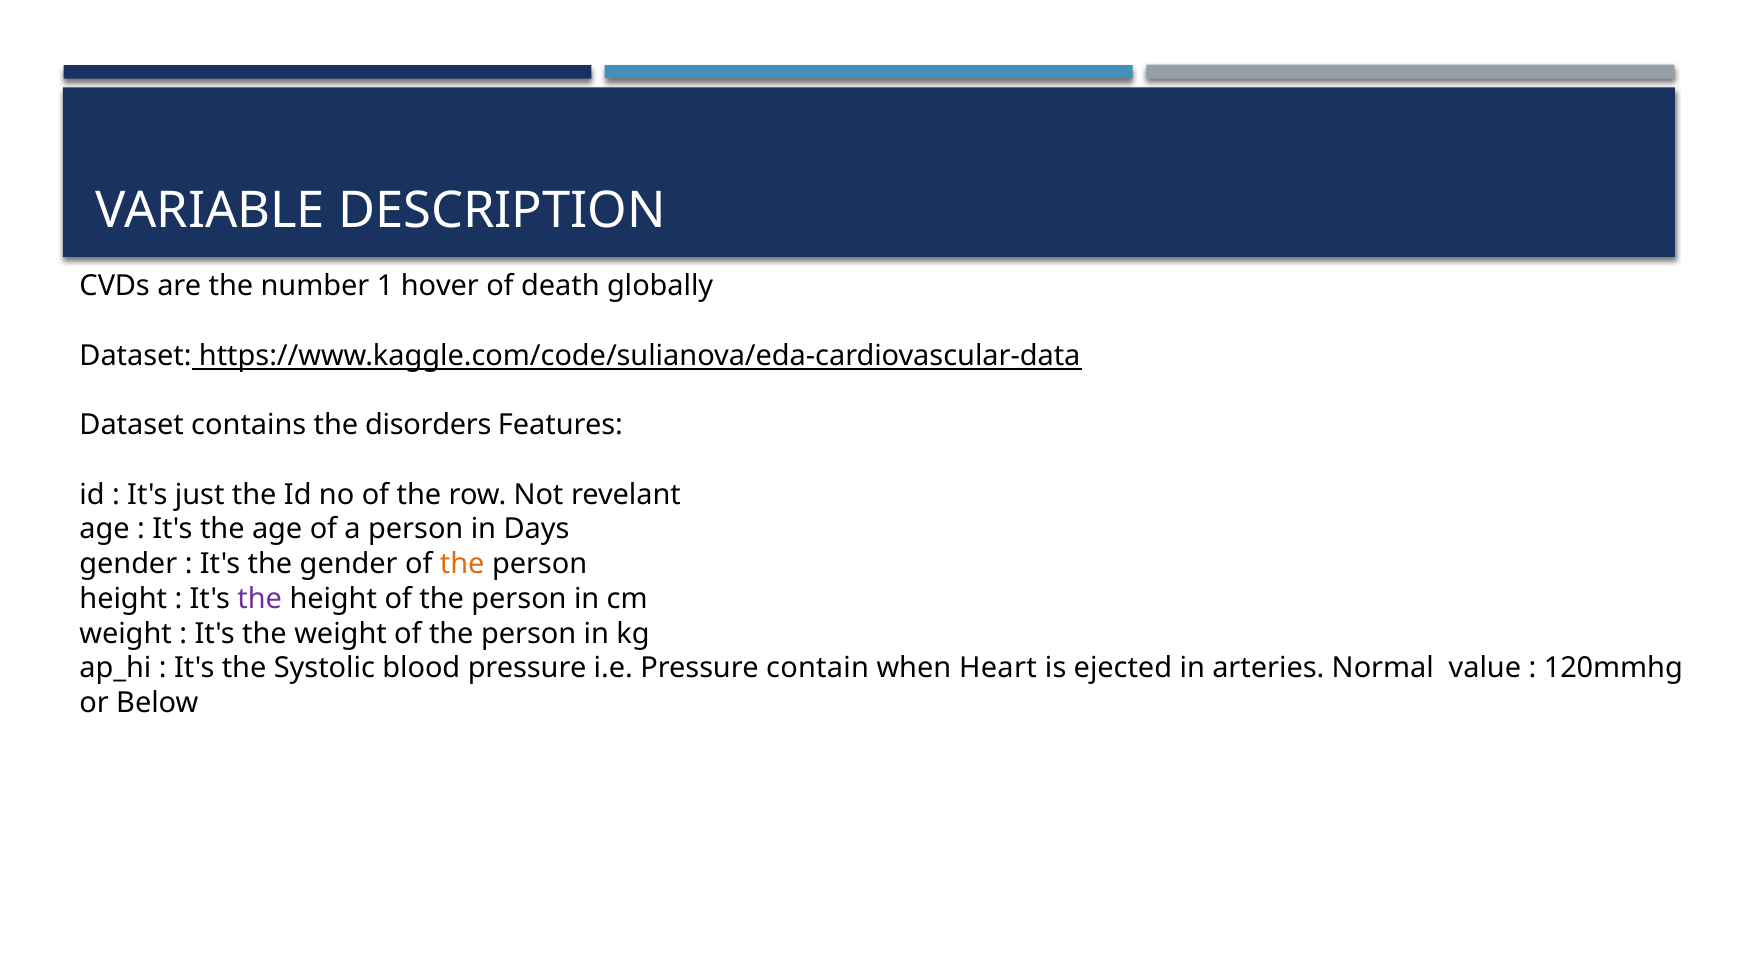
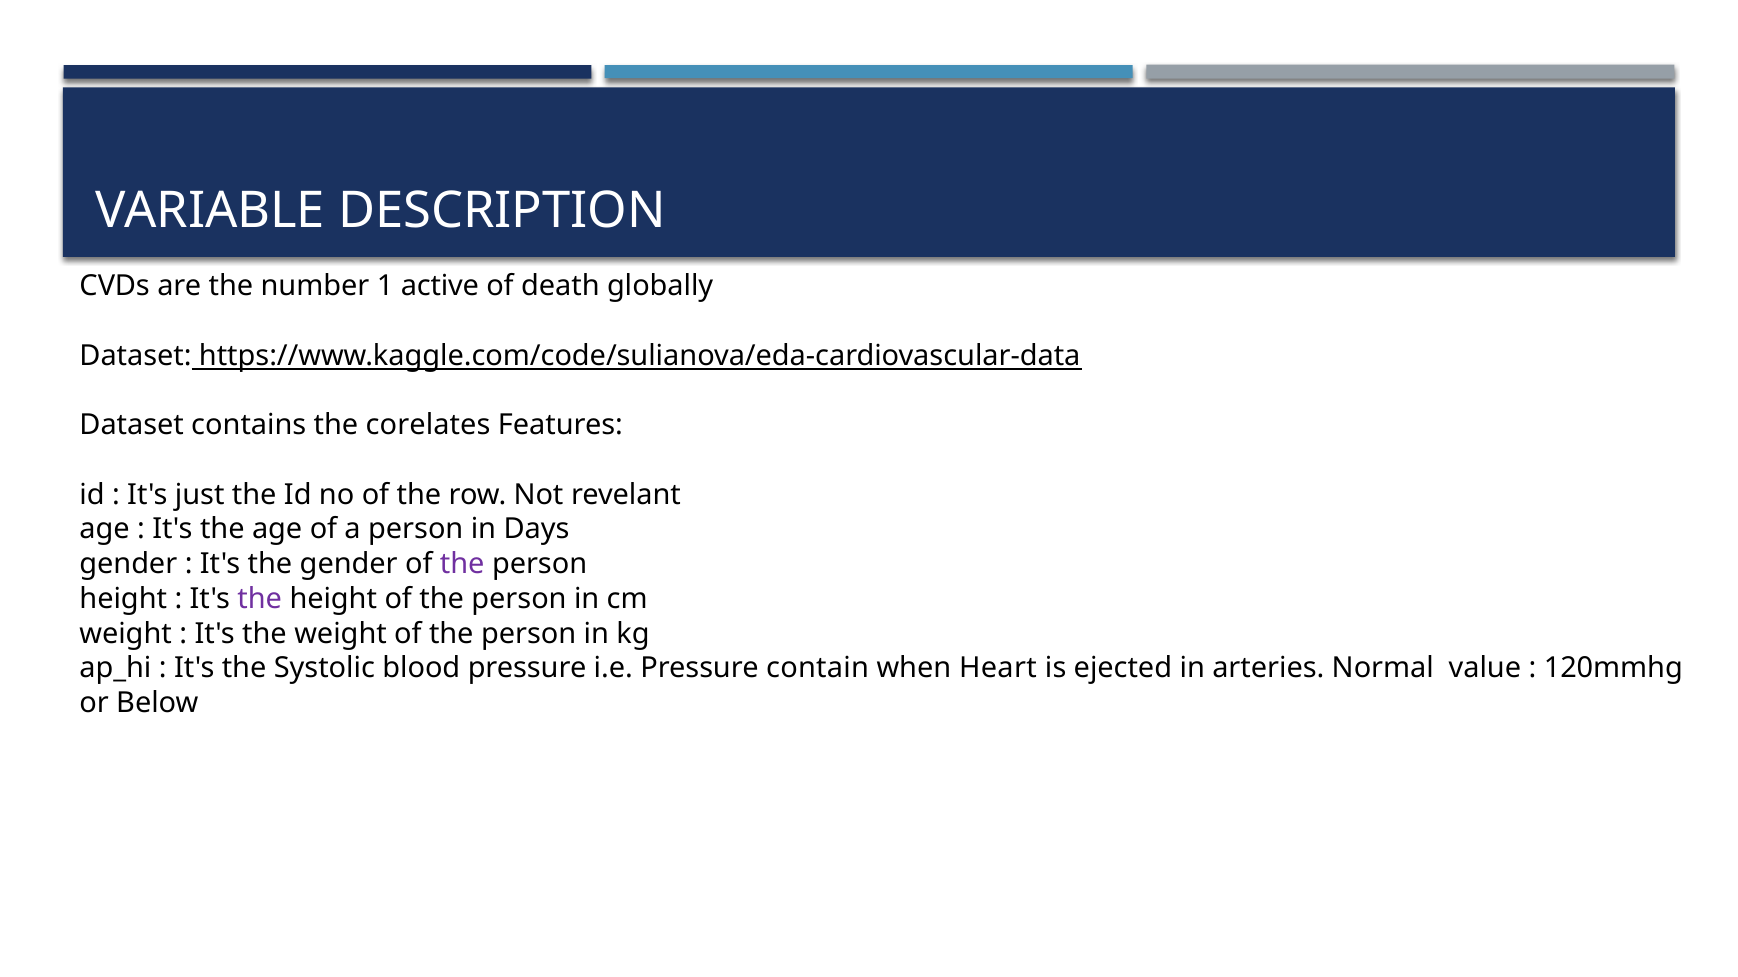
hover: hover -> active
disorders: disorders -> corelates
the at (462, 564) colour: orange -> purple
